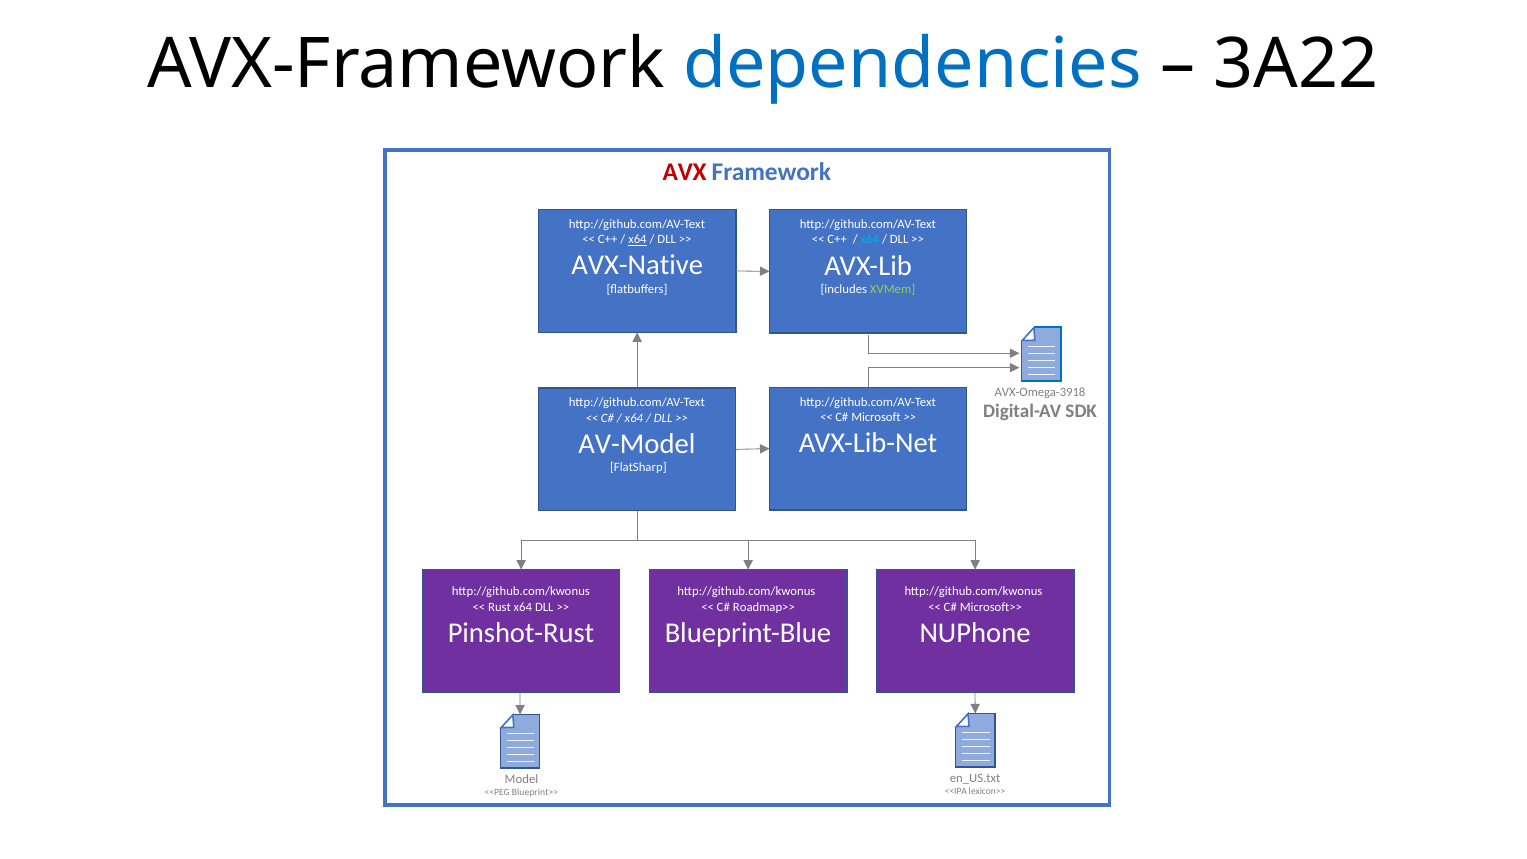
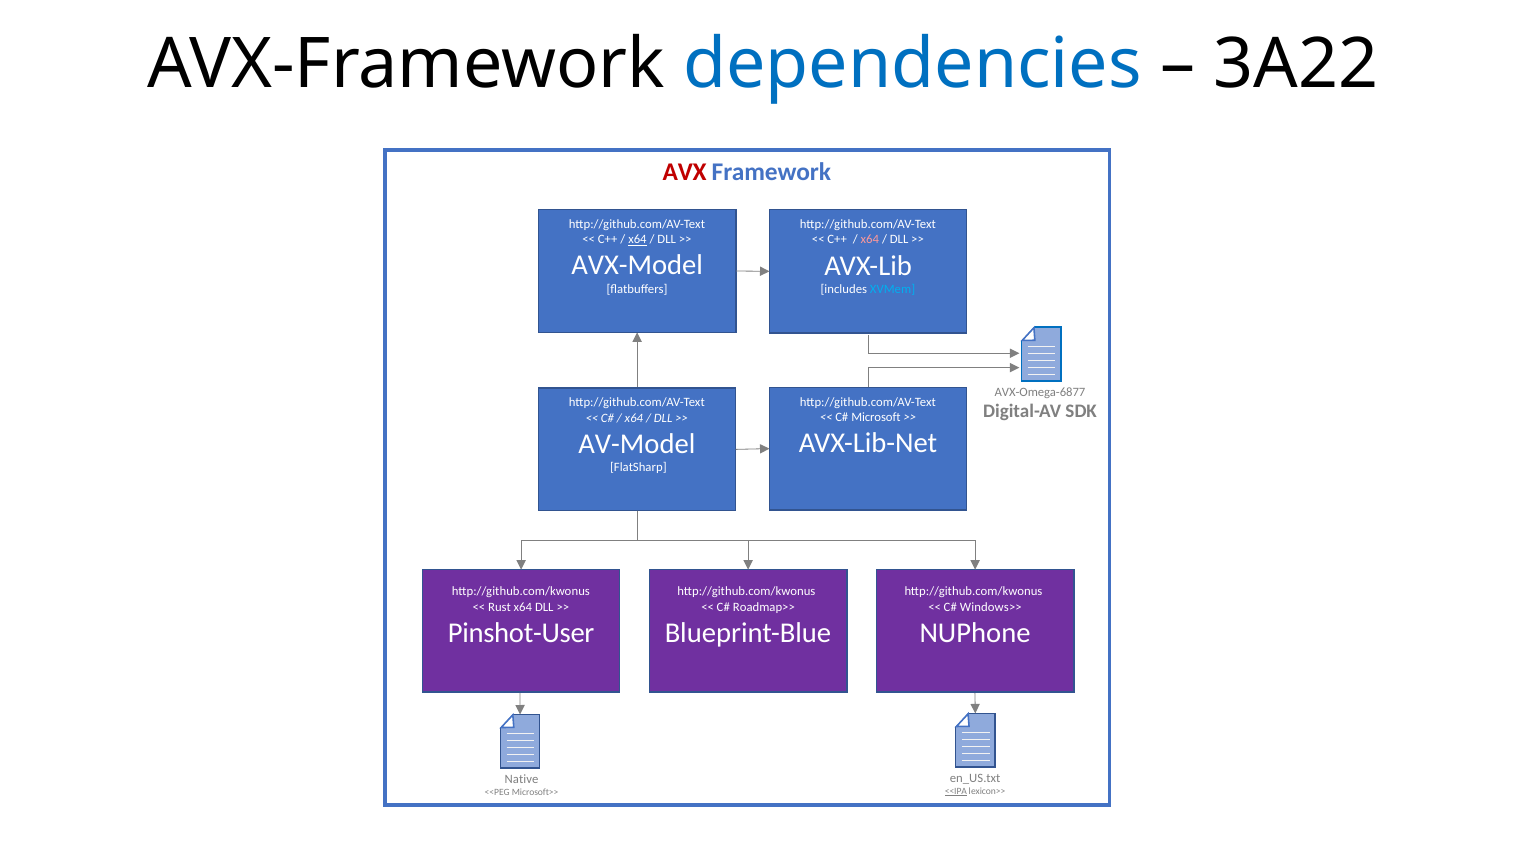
x64 at (870, 240) colour: light blue -> pink
AVX-Native: AVX-Native -> AVX-Model
XVMem colour: light green -> light blue
AVX-Omega-3918: AVX-Omega-3918 -> AVX-Omega-6877
Microsoft>>: Microsoft>> -> Windows>>
Pinshot-Rust: Pinshot-Rust -> Pinshot-User
Model: Model -> Native
<<IPA underline: none -> present
Blueprint>>: Blueprint>> -> Microsoft>>
